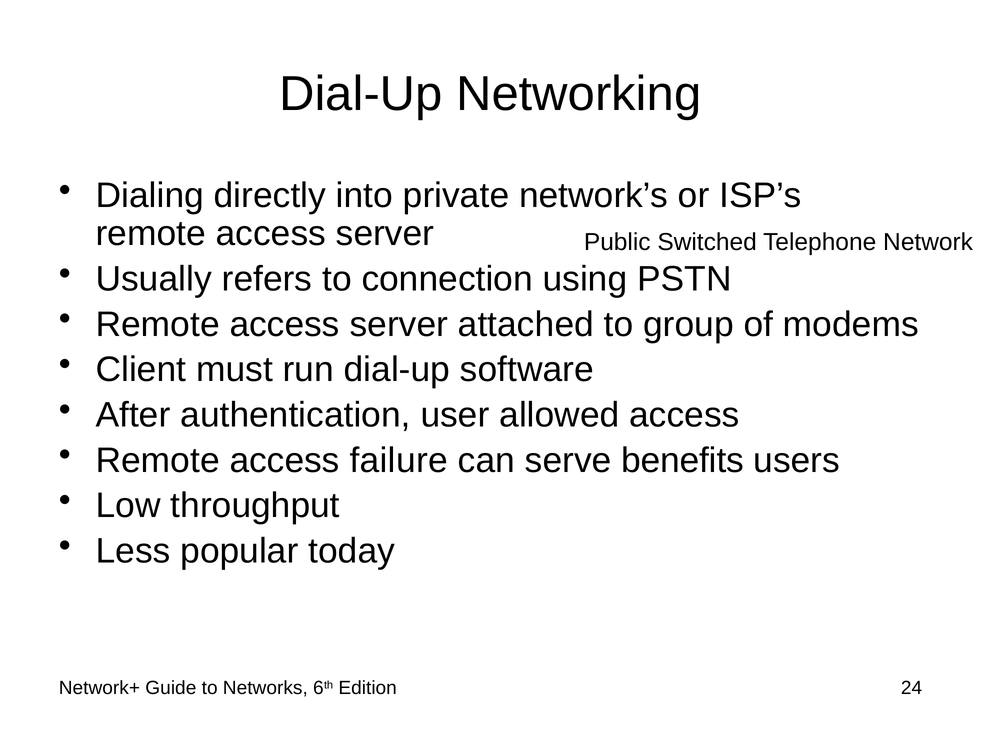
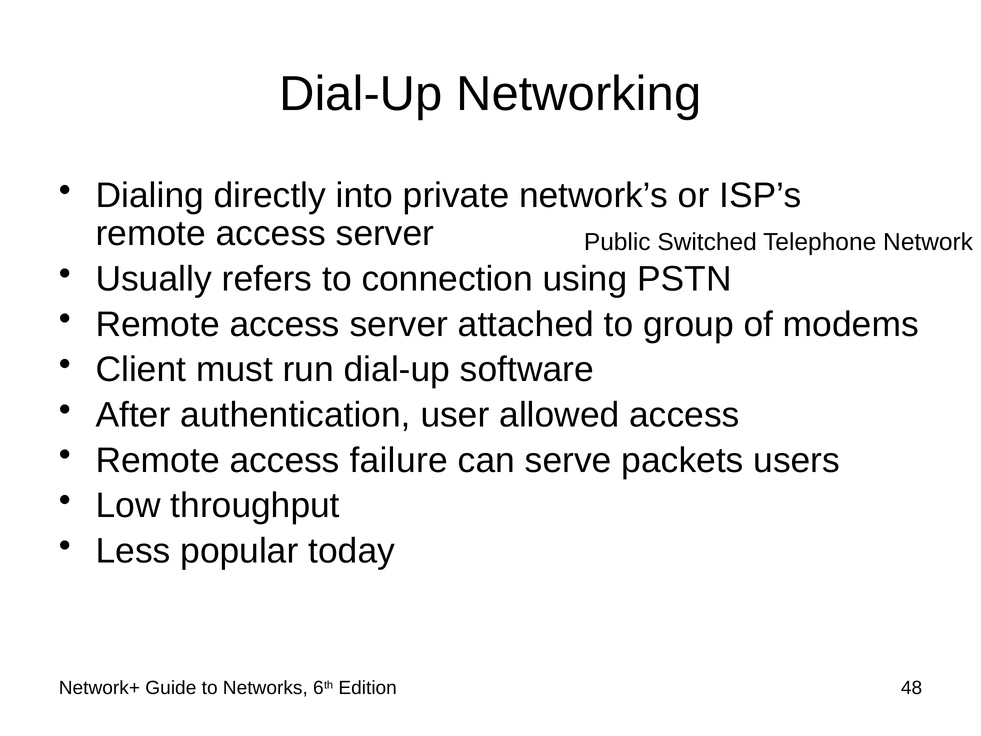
benefits: benefits -> packets
24: 24 -> 48
